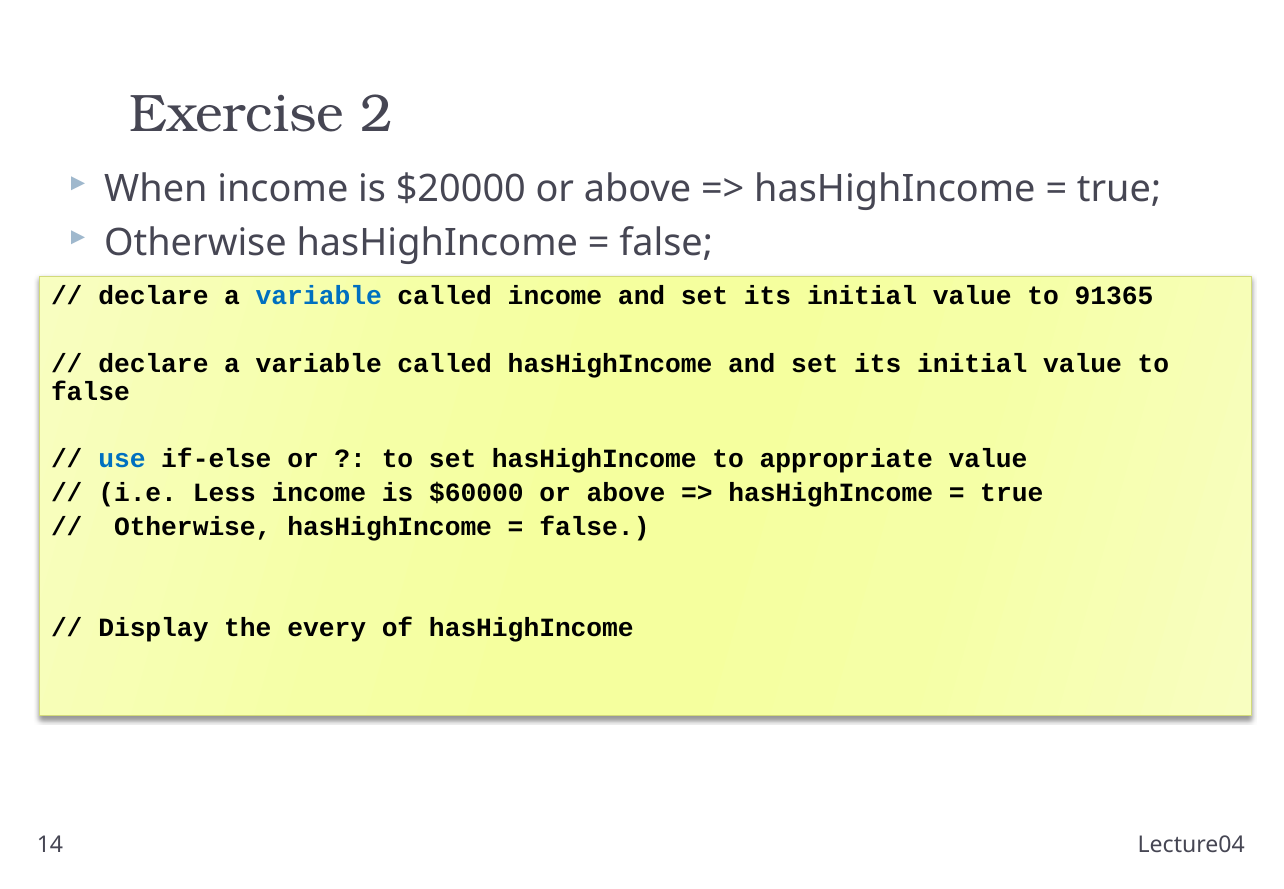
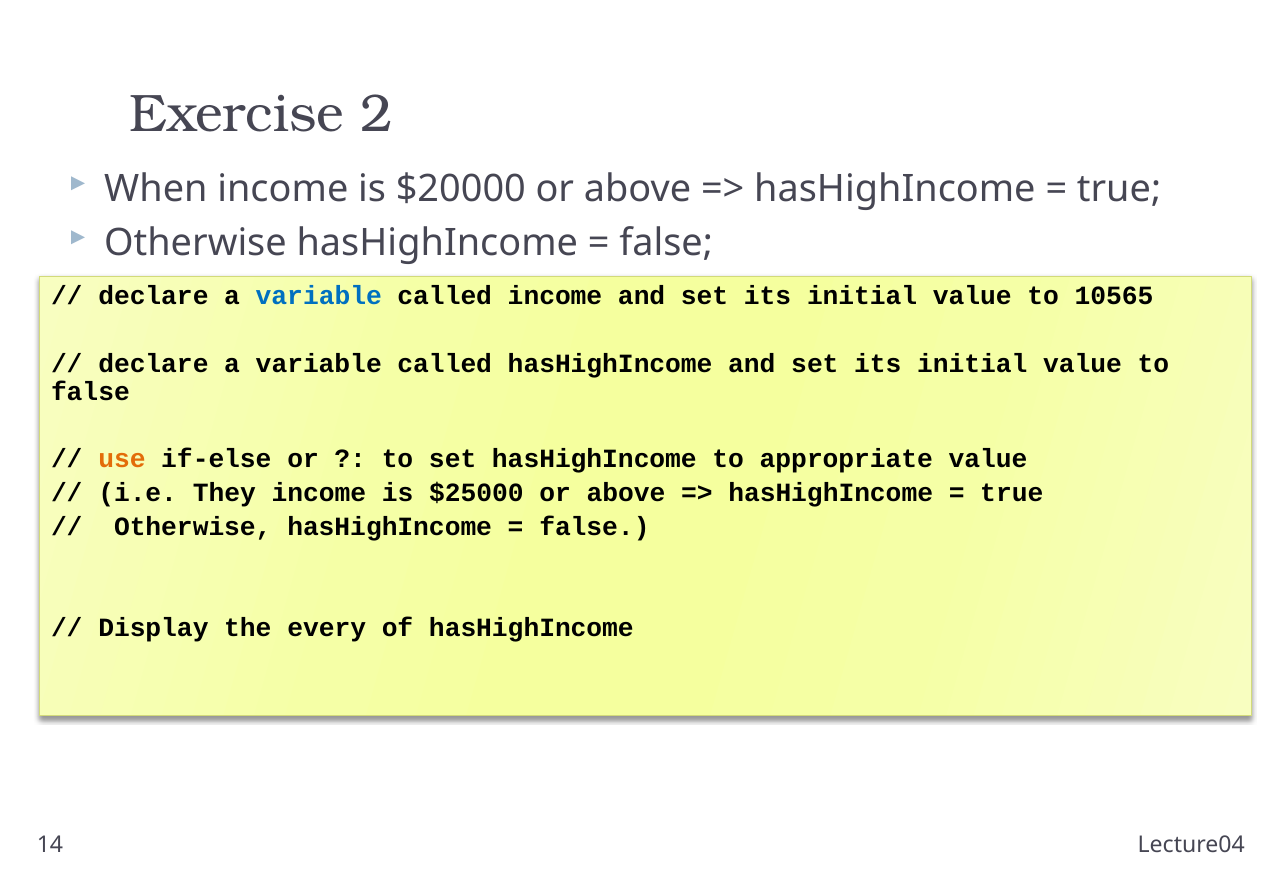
91365: 91365 -> 10565
use colour: blue -> orange
Less: Less -> They
$60000: $60000 -> $25000
